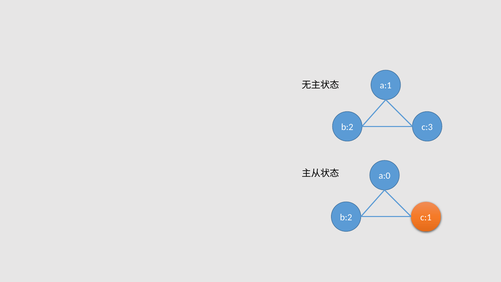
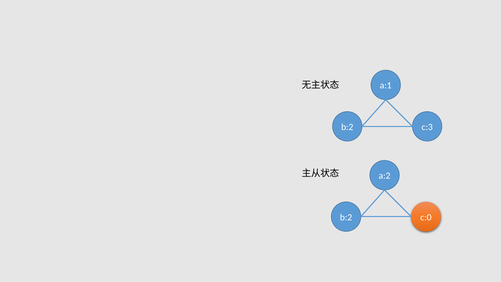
a:0: a:0 -> a:2
c:1: c:1 -> c:0
